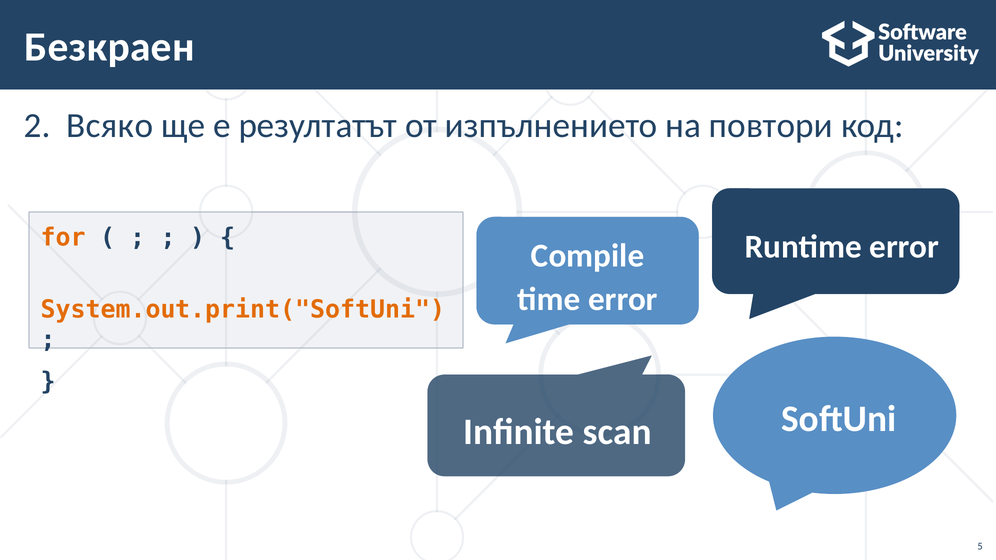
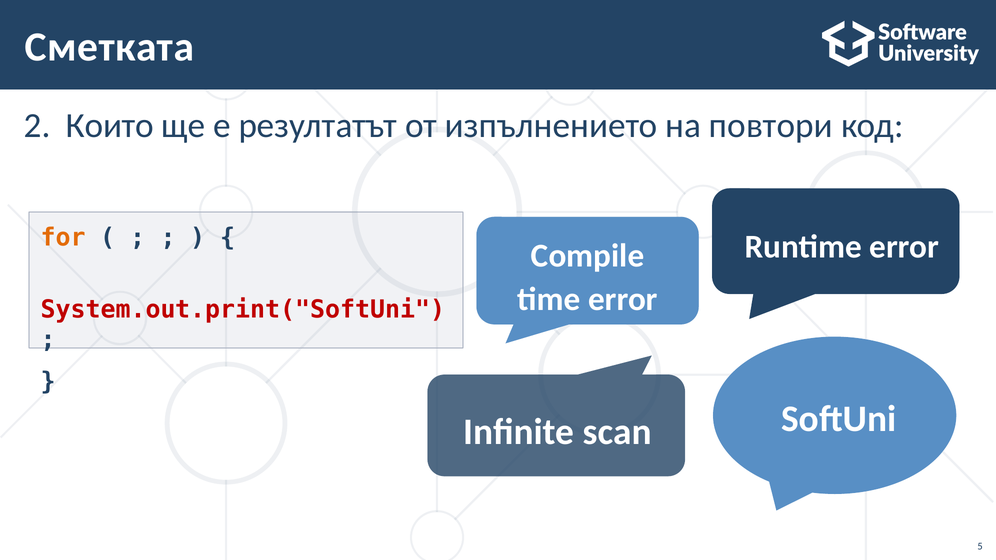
Безкраен: Безкраен -> Сметката
Всяко: Всяко -> Които
System.out.print("SoftUni colour: orange -> red
